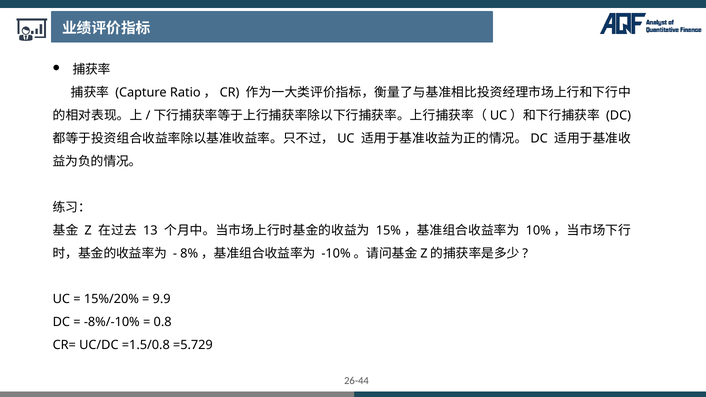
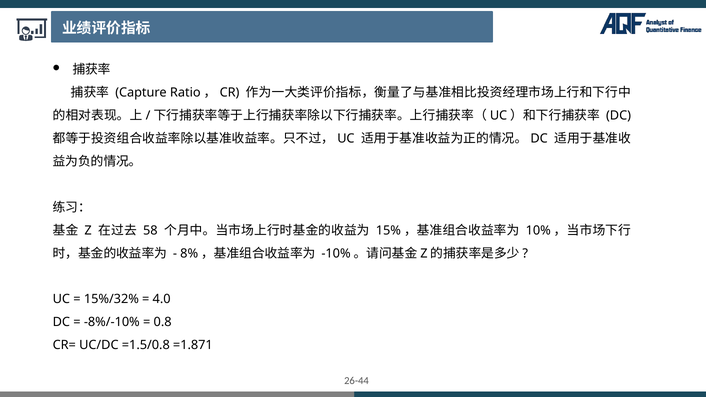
13: 13 -> 58
15%/20%: 15%/20% -> 15%/32%
9.9: 9.9 -> 4.0
=5.729: =5.729 -> =1.871
